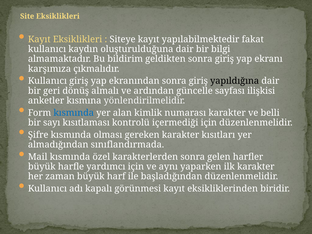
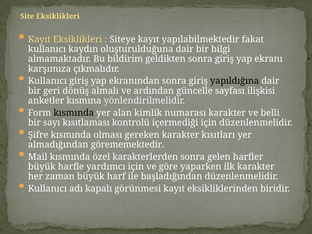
kısmında at (74, 113) colour: blue -> black
sınıflandırmada: sınıflandırmada -> görememektedir
aynı: aynı -> göre
